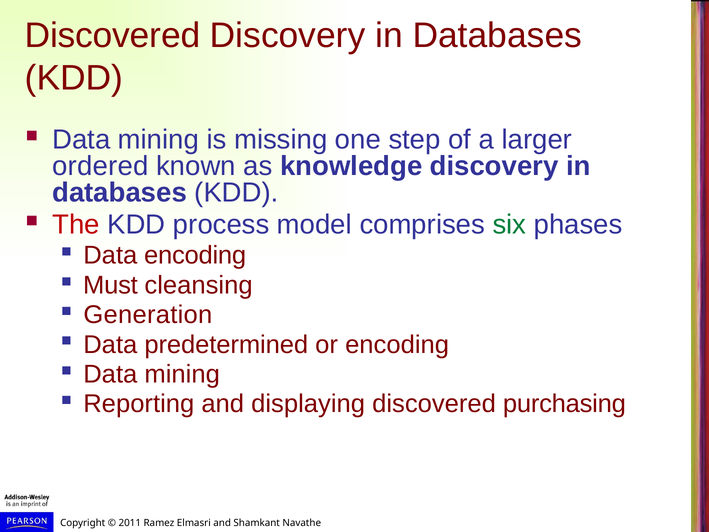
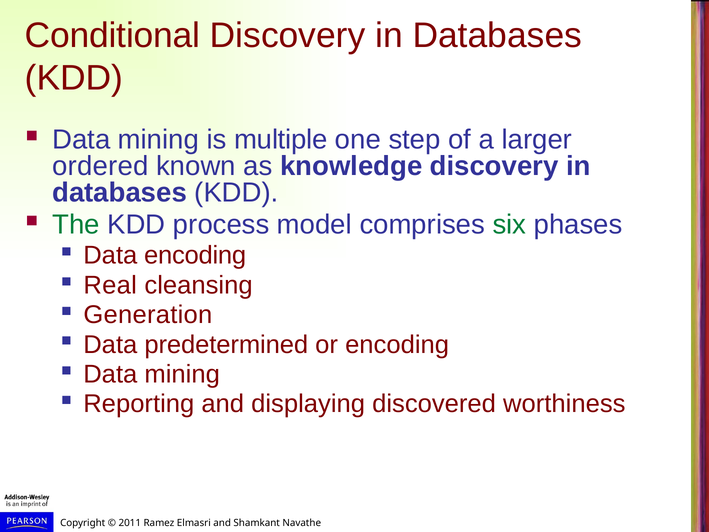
Discovered at (113, 36): Discovered -> Conditional
missing: missing -> multiple
The colour: red -> green
Must: Must -> Real
purchasing: purchasing -> worthiness
